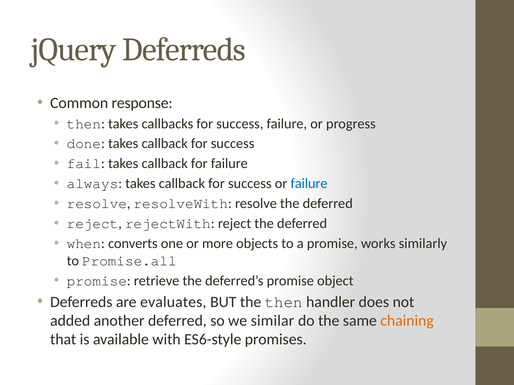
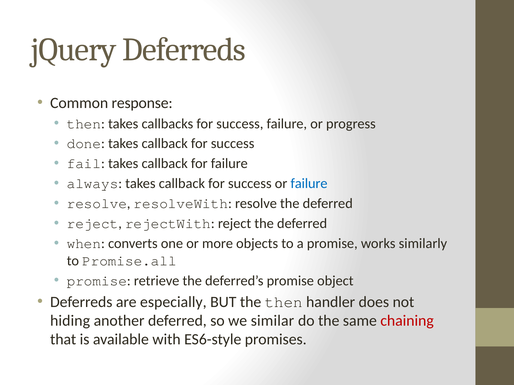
evaluates: evaluates -> especially
added: added -> hiding
chaining colour: orange -> red
